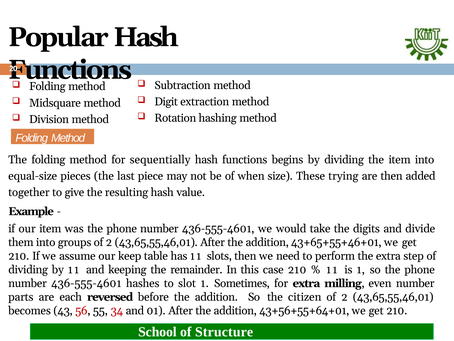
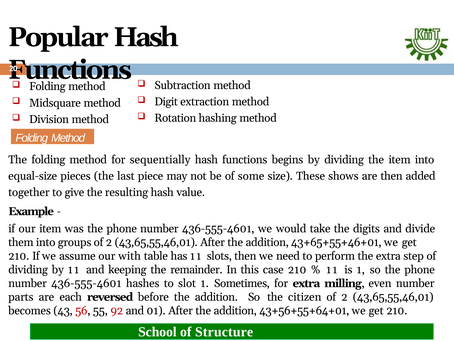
when: when -> some
trying: trying -> shows
keep: keep -> with
34: 34 -> 92
